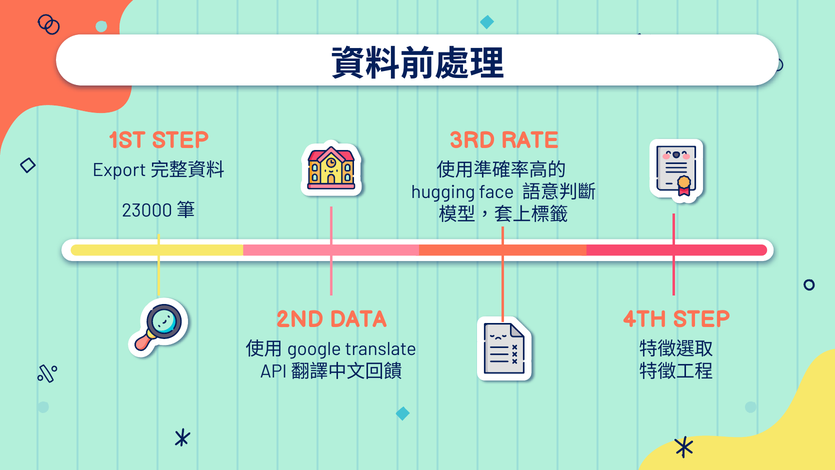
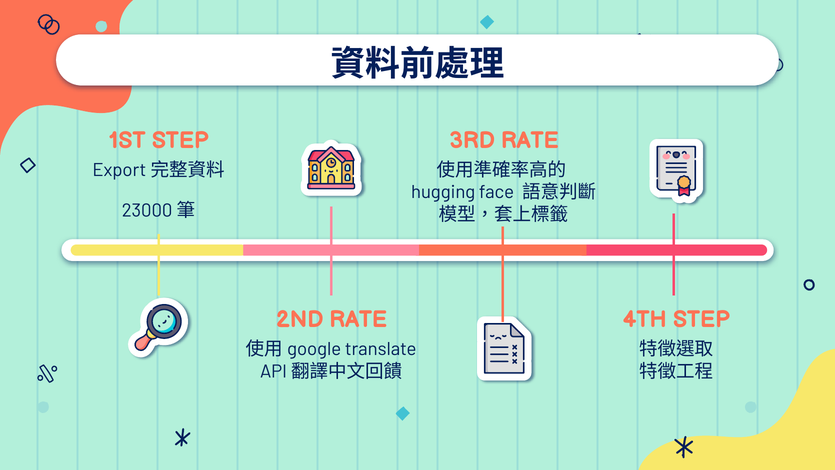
2ND DATA: DATA -> RATE
